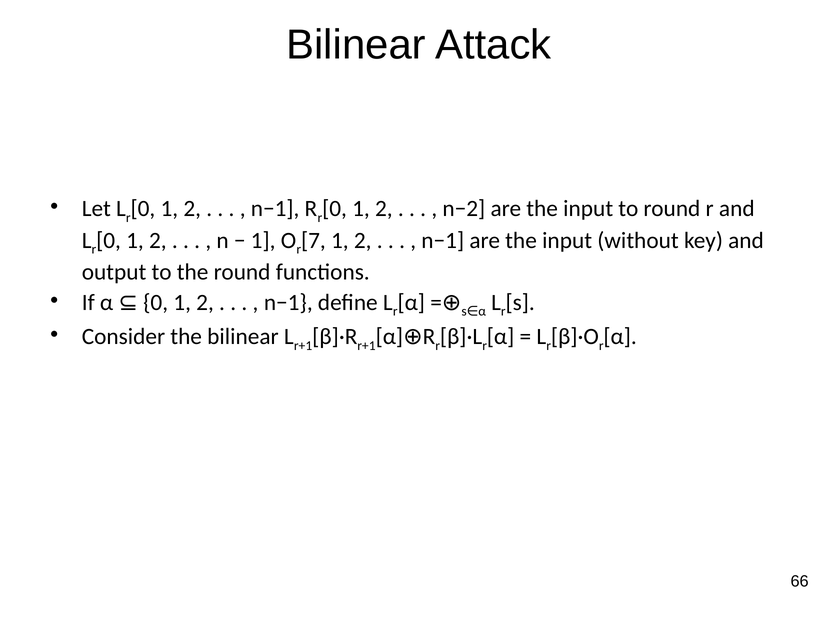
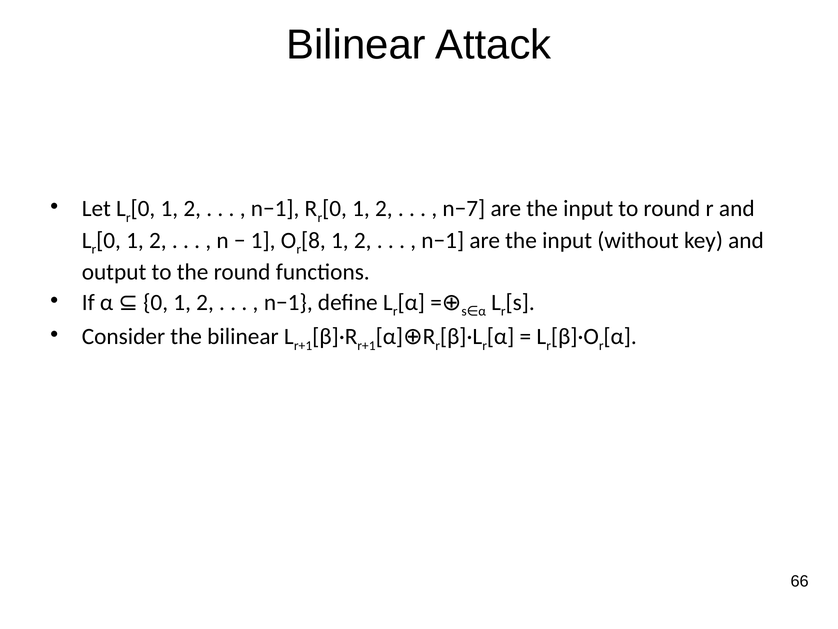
n−2: n−2 -> n−7
7: 7 -> 8
